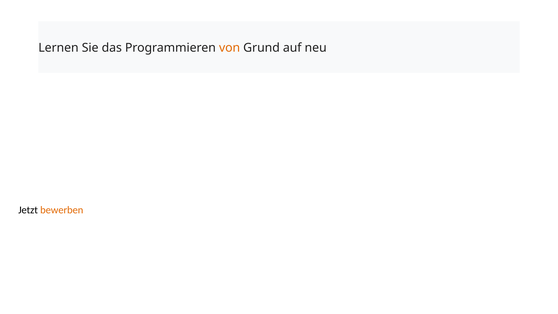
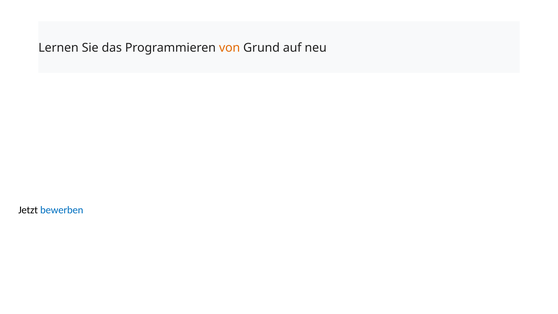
bewerben colour: orange -> blue
